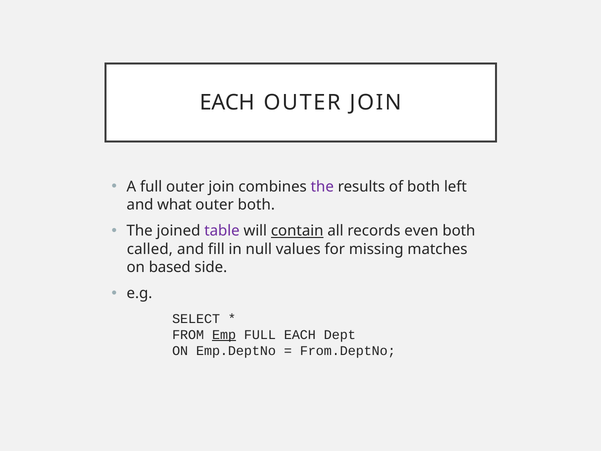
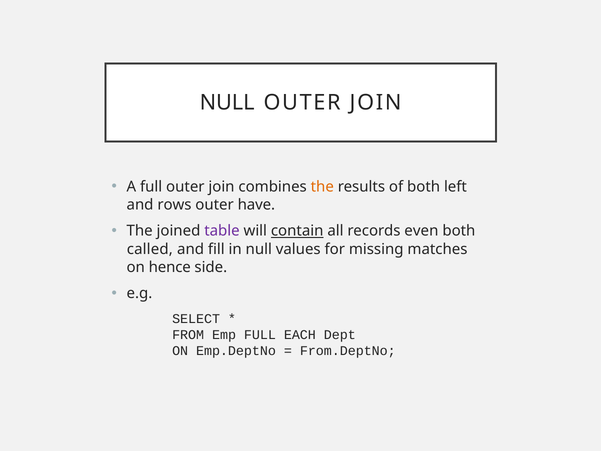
EACH at (227, 102): EACH -> NULL
the at (322, 186) colour: purple -> orange
what: what -> rows
outer both: both -> have
based: based -> hence
Emp underline: present -> none
